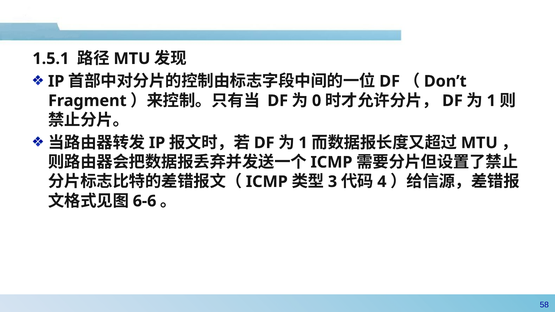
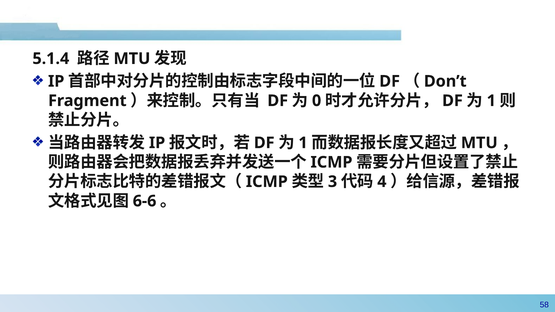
1.5.1: 1.5.1 -> 5.1.4
